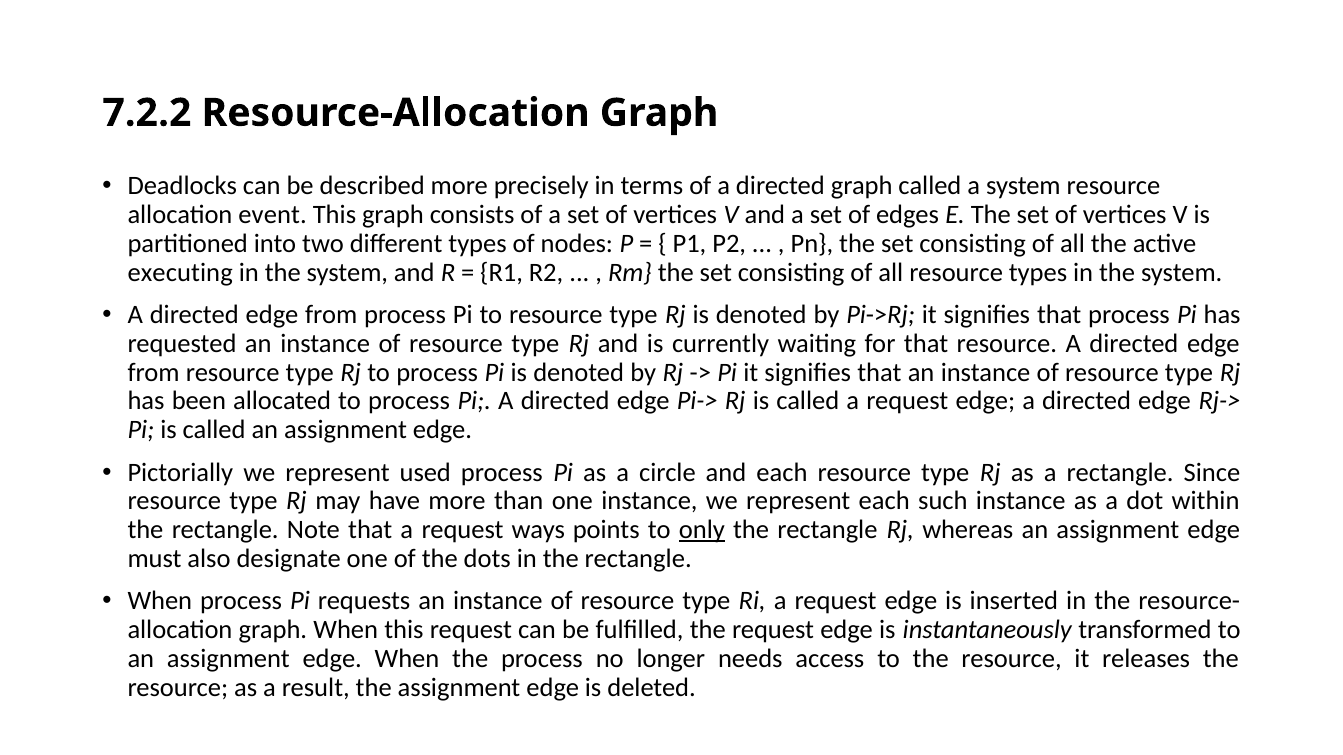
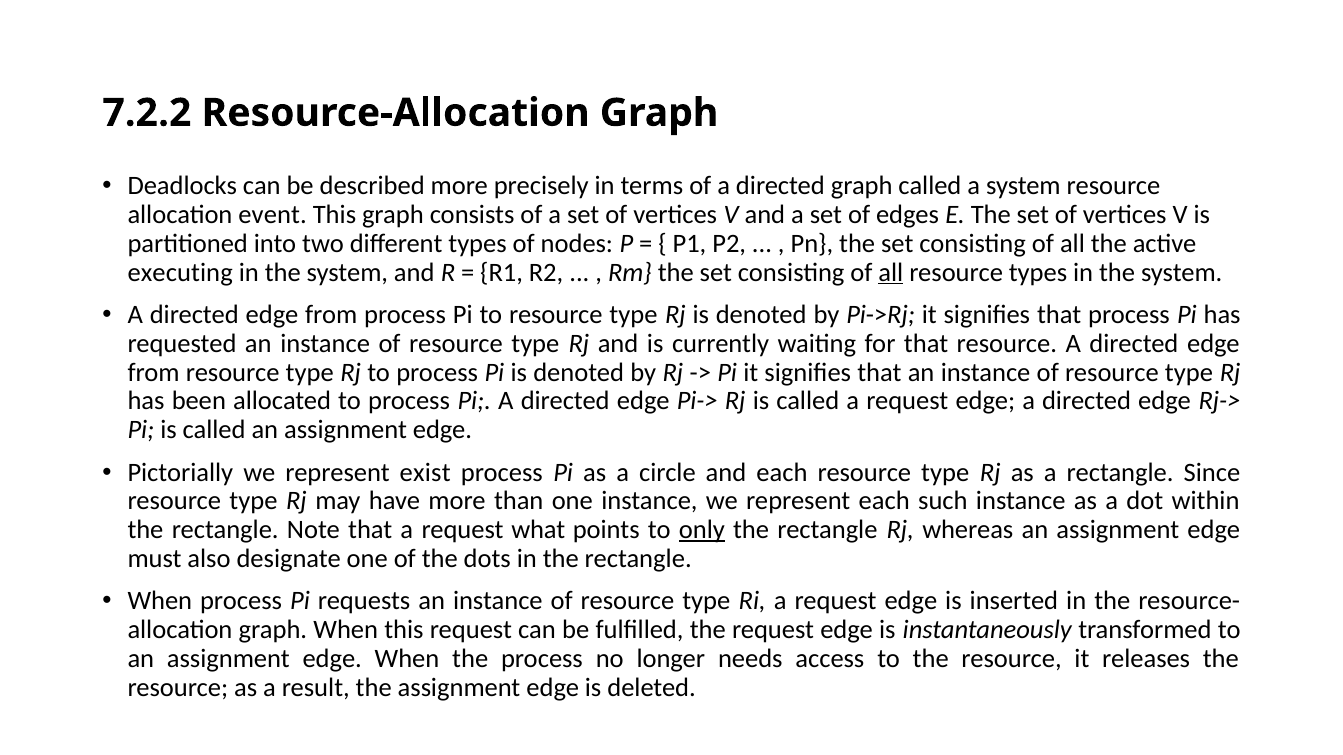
all at (891, 272) underline: none -> present
used: used -> exist
ways: ways -> what
